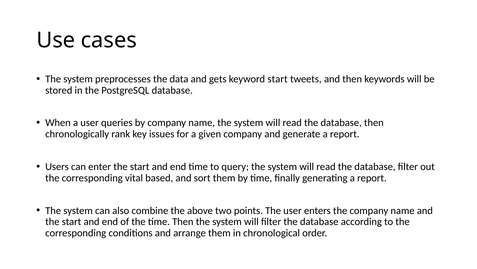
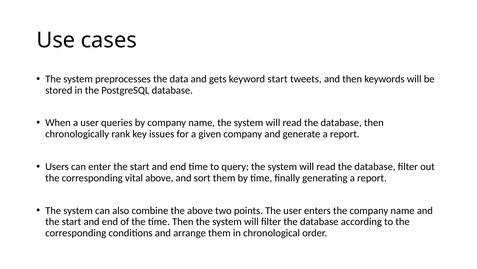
vital based: based -> above
